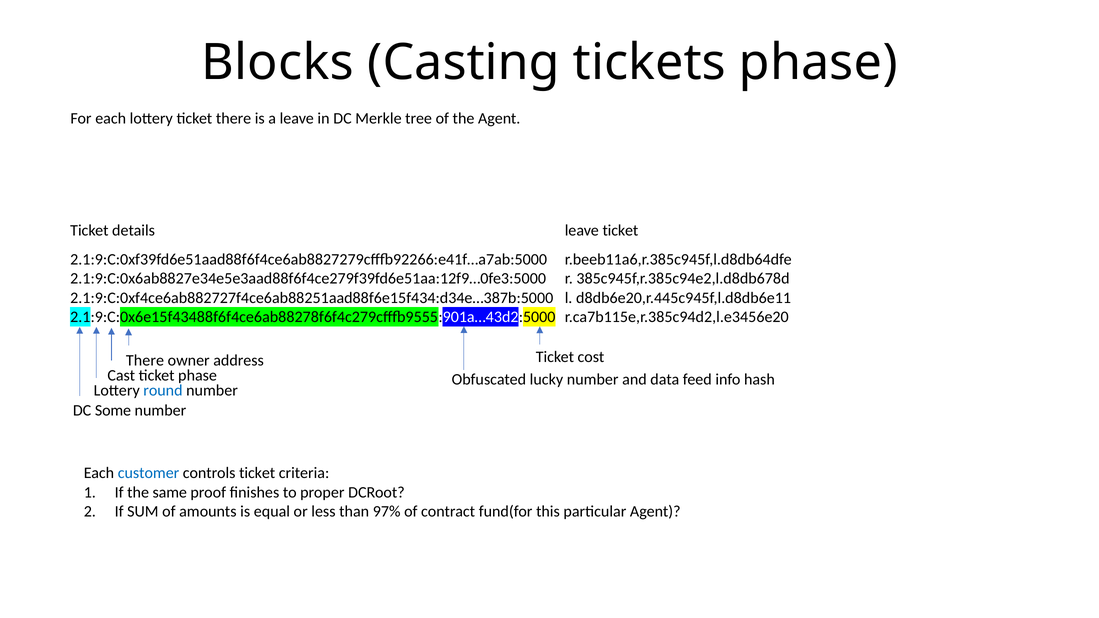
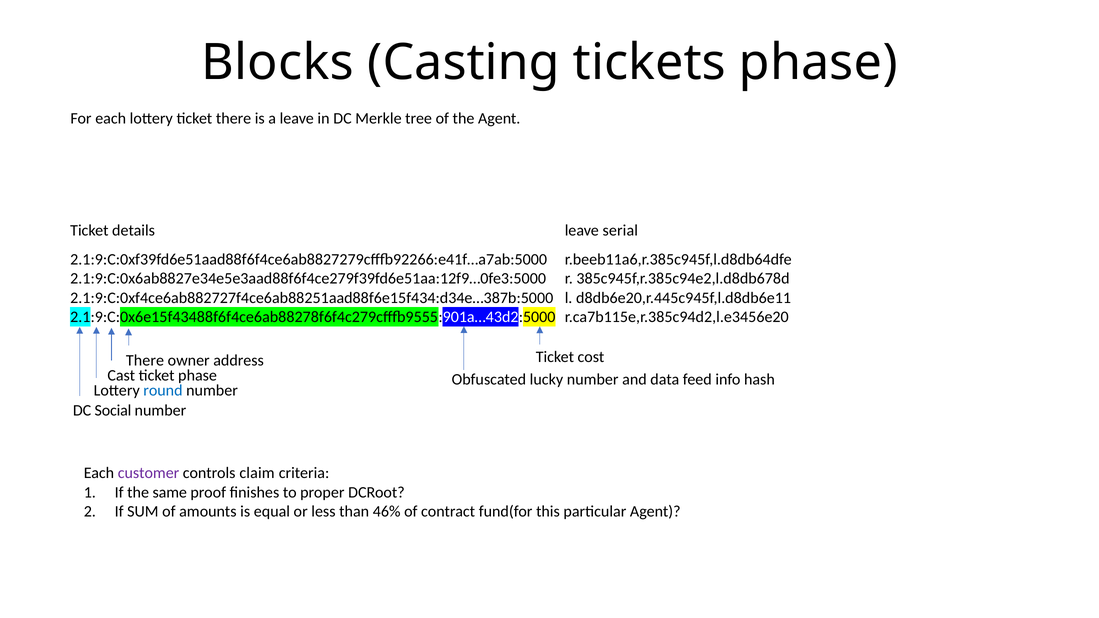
leave ticket: ticket -> serial
Some: Some -> Social
customer colour: blue -> purple
controls ticket: ticket -> claim
97%: 97% -> 46%
